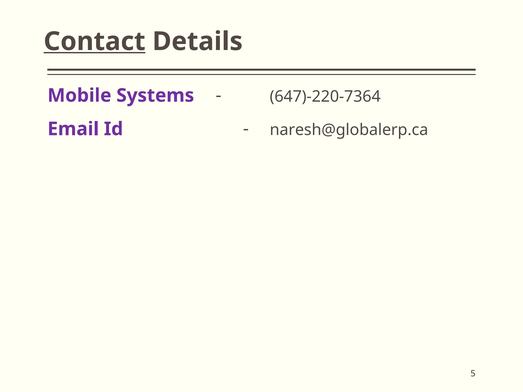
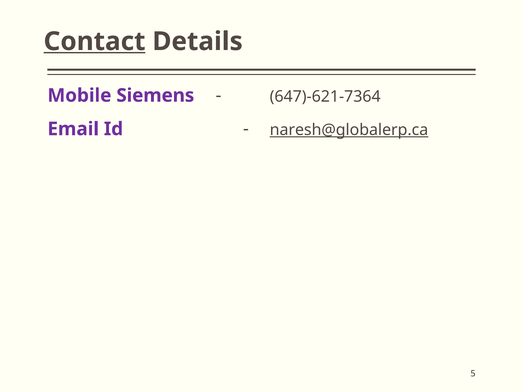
Systems: Systems -> Siemens
647)-220-7364: 647)-220-7364 -> 647)-621-7364
naresh@globalerp.ca underline: none -> present
